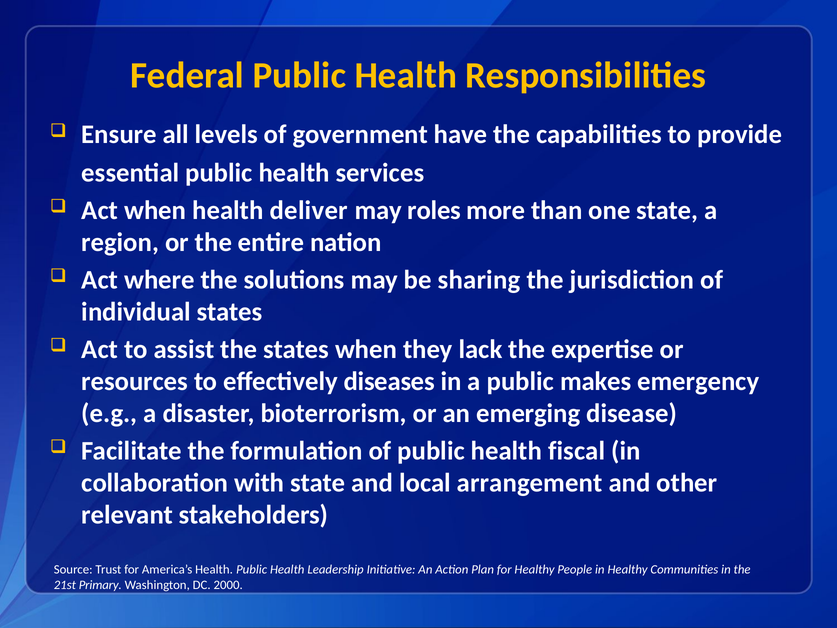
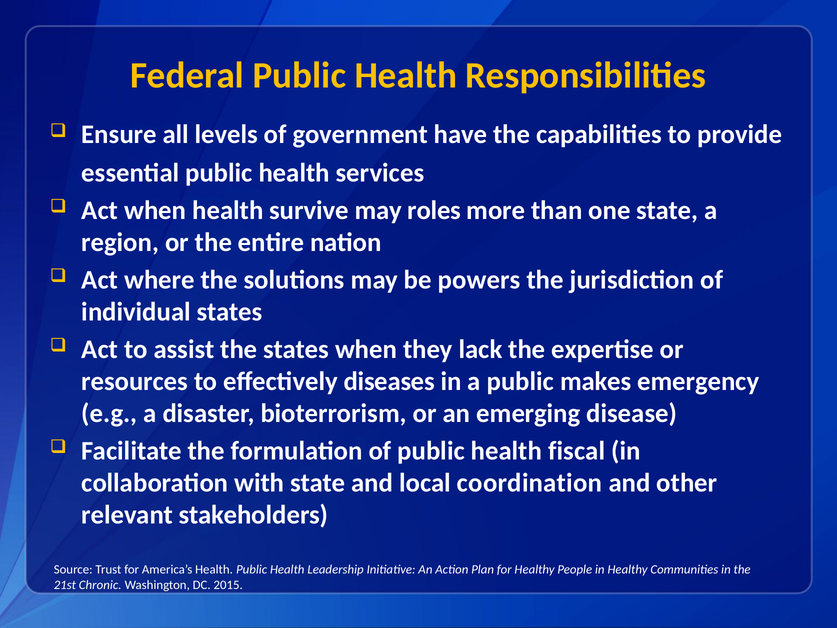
deliver: deliver -> survive
sharing: sharing -> powers
arrangement: arrangement -> coordination
Primary: Primary -> Chronic
2000: 2000 -> 2015
